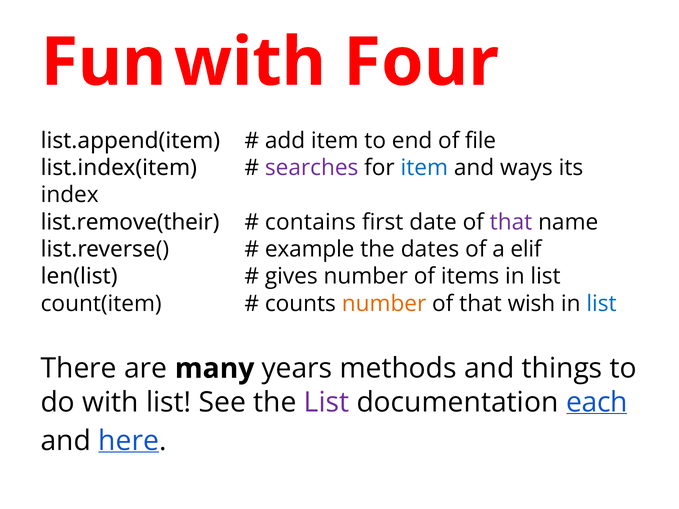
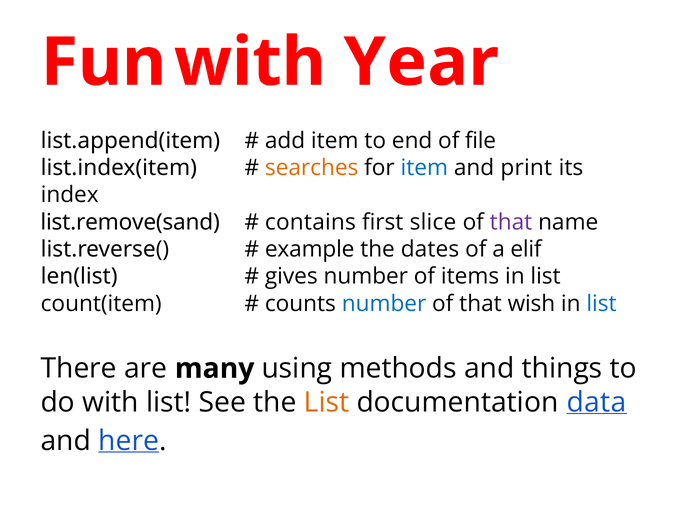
Four: Four -> Year
searches colour: purple -> orange
ways: ways -> print
list.remove(their: list.remove(their -> list.remove(sand
date: date -> slice
number at (384, 304) colour: orange -> blue
years: years -> using
List at (327, 403) colour: purple -> orange
each: each -> data
